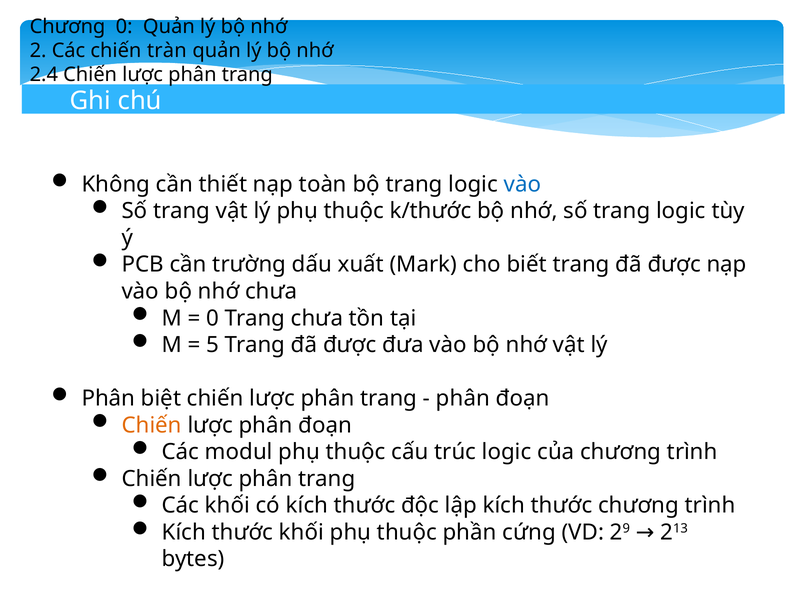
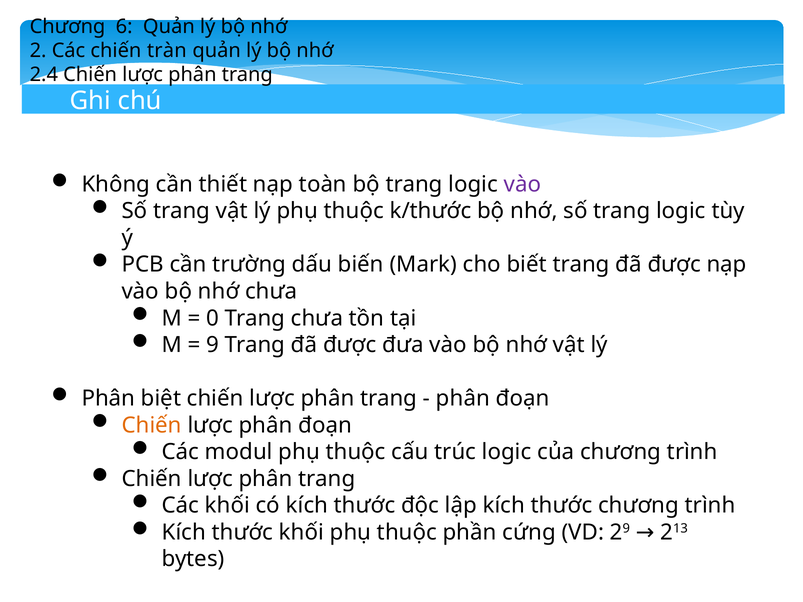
Chương 0: 0 -> 6
vào at (523, 184) colour: blue -> purple
xuất: xuất -> biến
5: 5 -> 9
